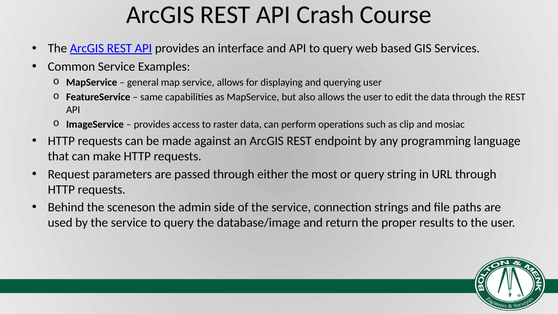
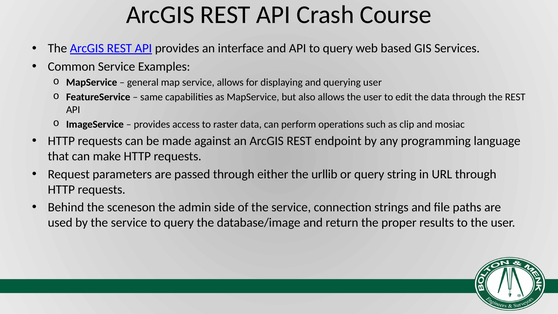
most: most -> urllib
